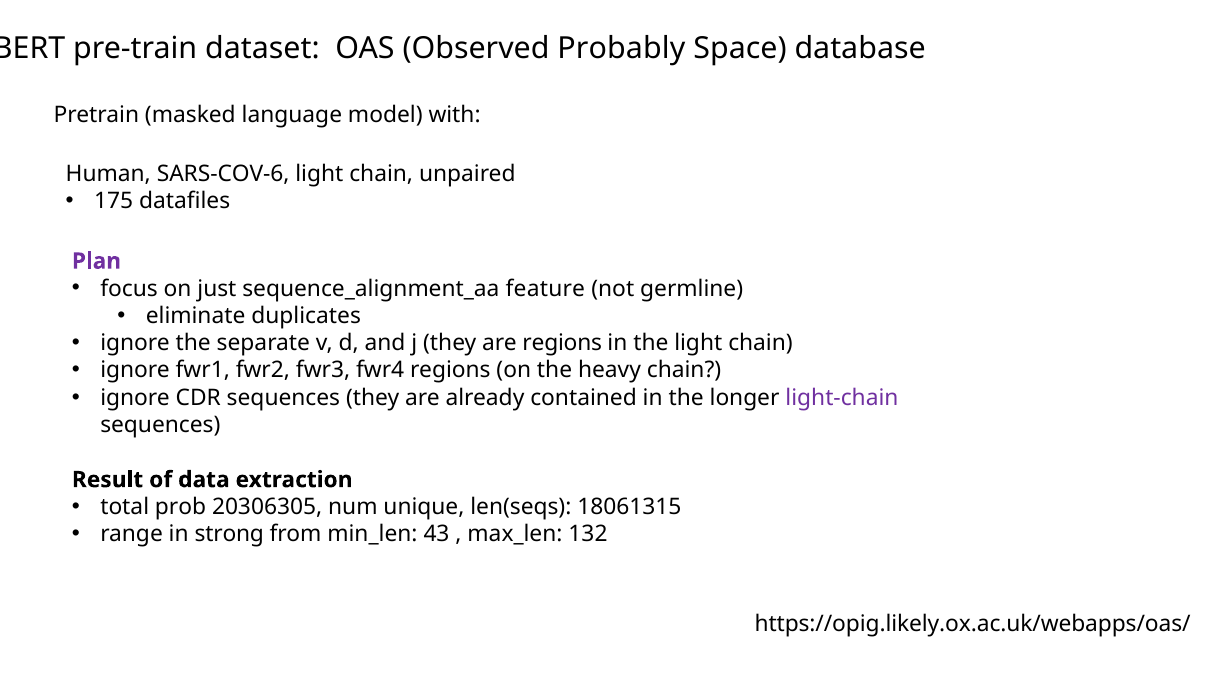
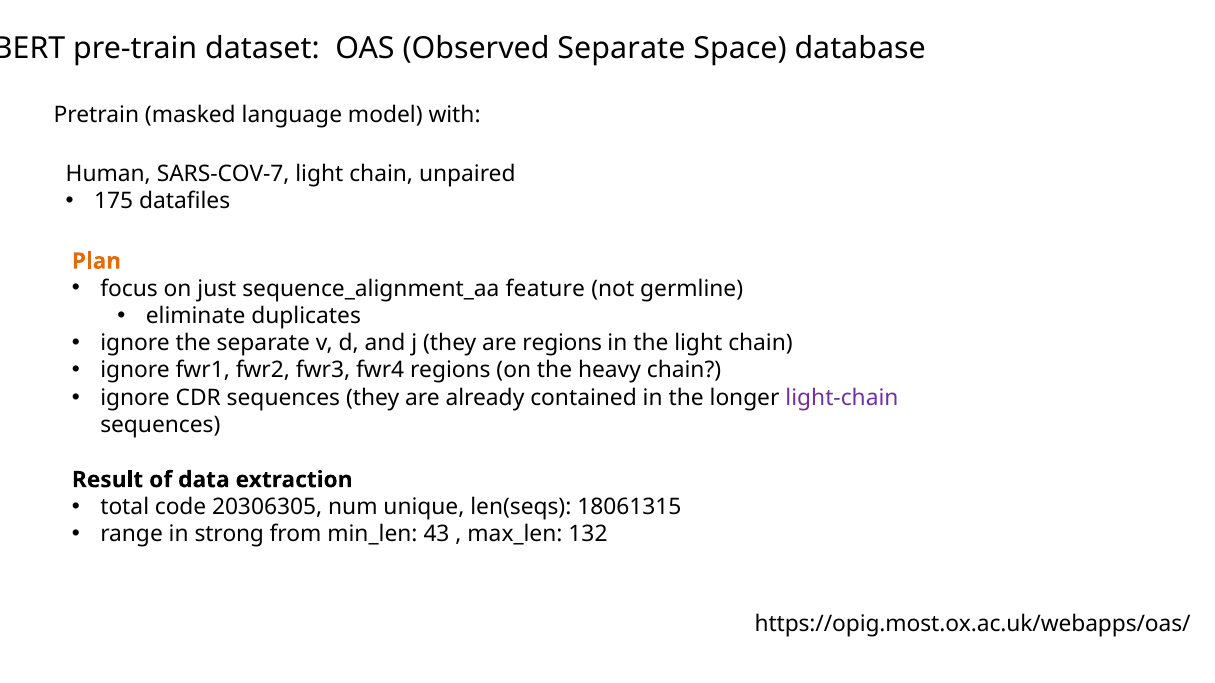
Observed Probably: Probably -> Separate
SARS-COV-6: SARS-COV-6 -> SARS-COV-7
Plan colour: purple -> orange
prob: prob -> code
https://opig.likely.ox.ac.uk/webapps/oas/: https://opig.likely.ox.ac.uk/webapps/oas/ -> https://opig.most.ox.ac.uk/webapps/oas/
